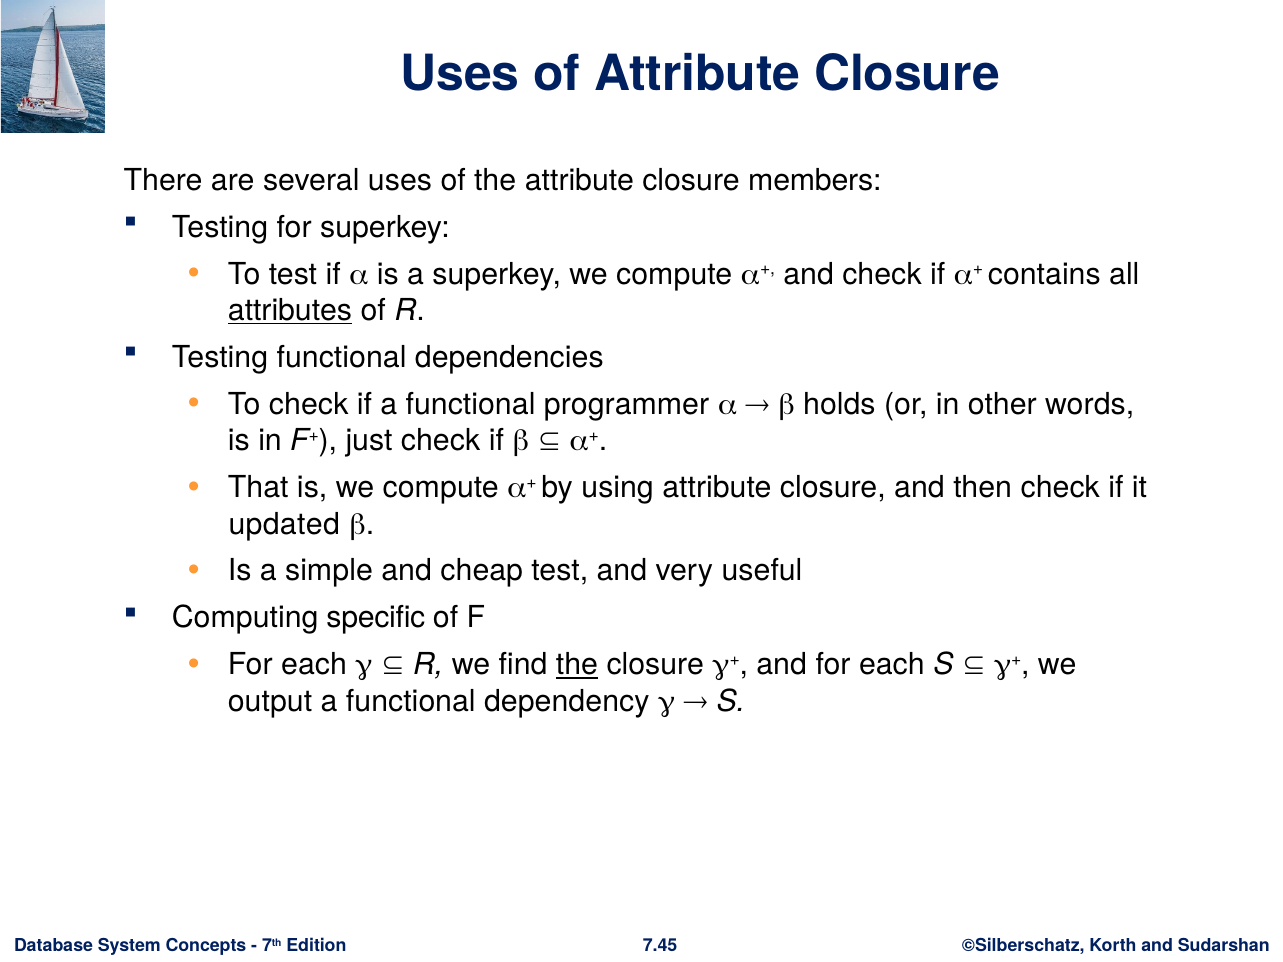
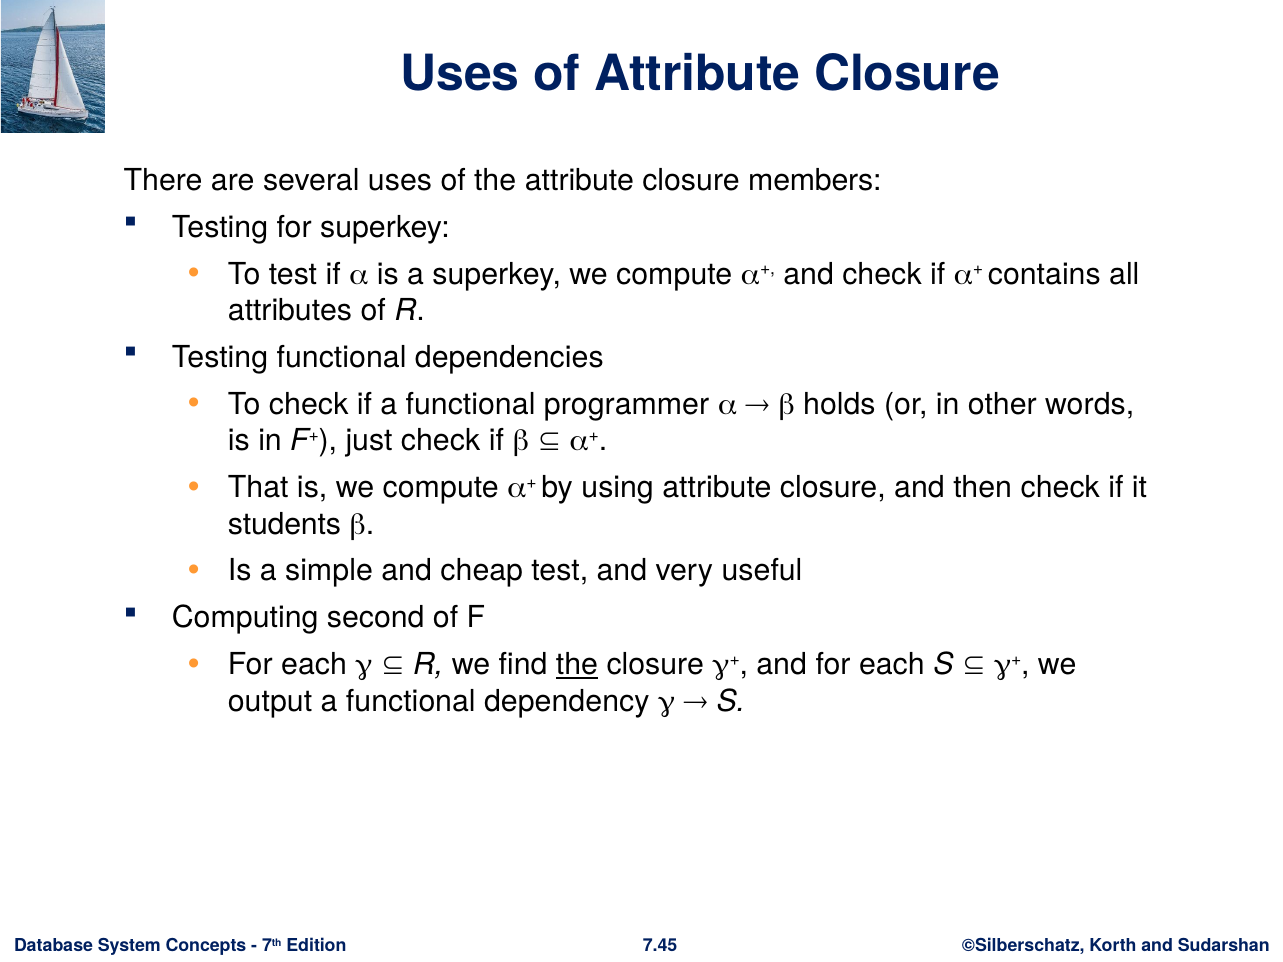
attributes underline: present -> none
updated: updated -> students
specific: specific -> second
